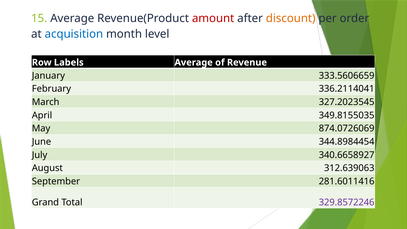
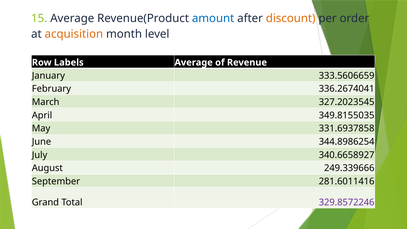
amount colour: red -> blue
acquisition colour: blue -> orange
336.2114041: 336.2114041 -> 336.2674041
874.0726069: 874.0726069 -> 331.6937858
344.8984454: 344.8984454 -> 344.8986254
312.639063: 312.639063 -> 249.339666
